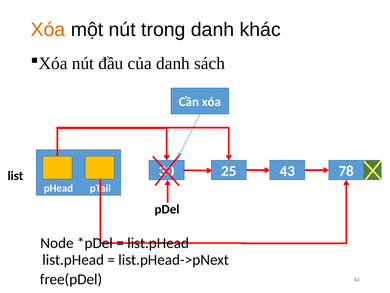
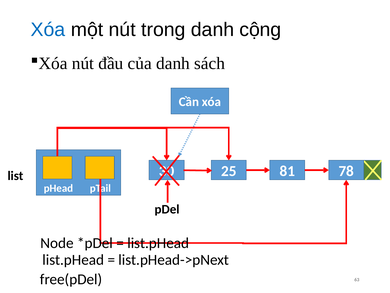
Xóa at (48, 30) colour: orange -> blue
khác: khác -> cộng
43: 43 -> 81
